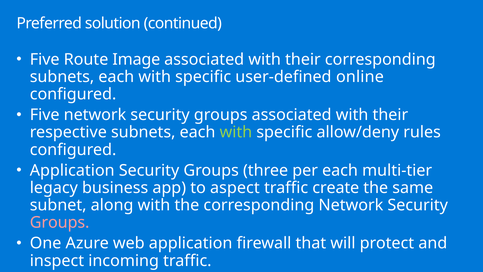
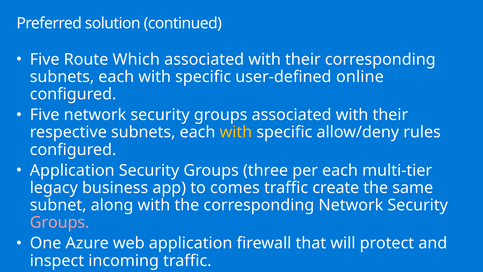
Image: Image -> Which
with at (236, 132) colour: light green -> yellow
aspect: aspect -> comes
